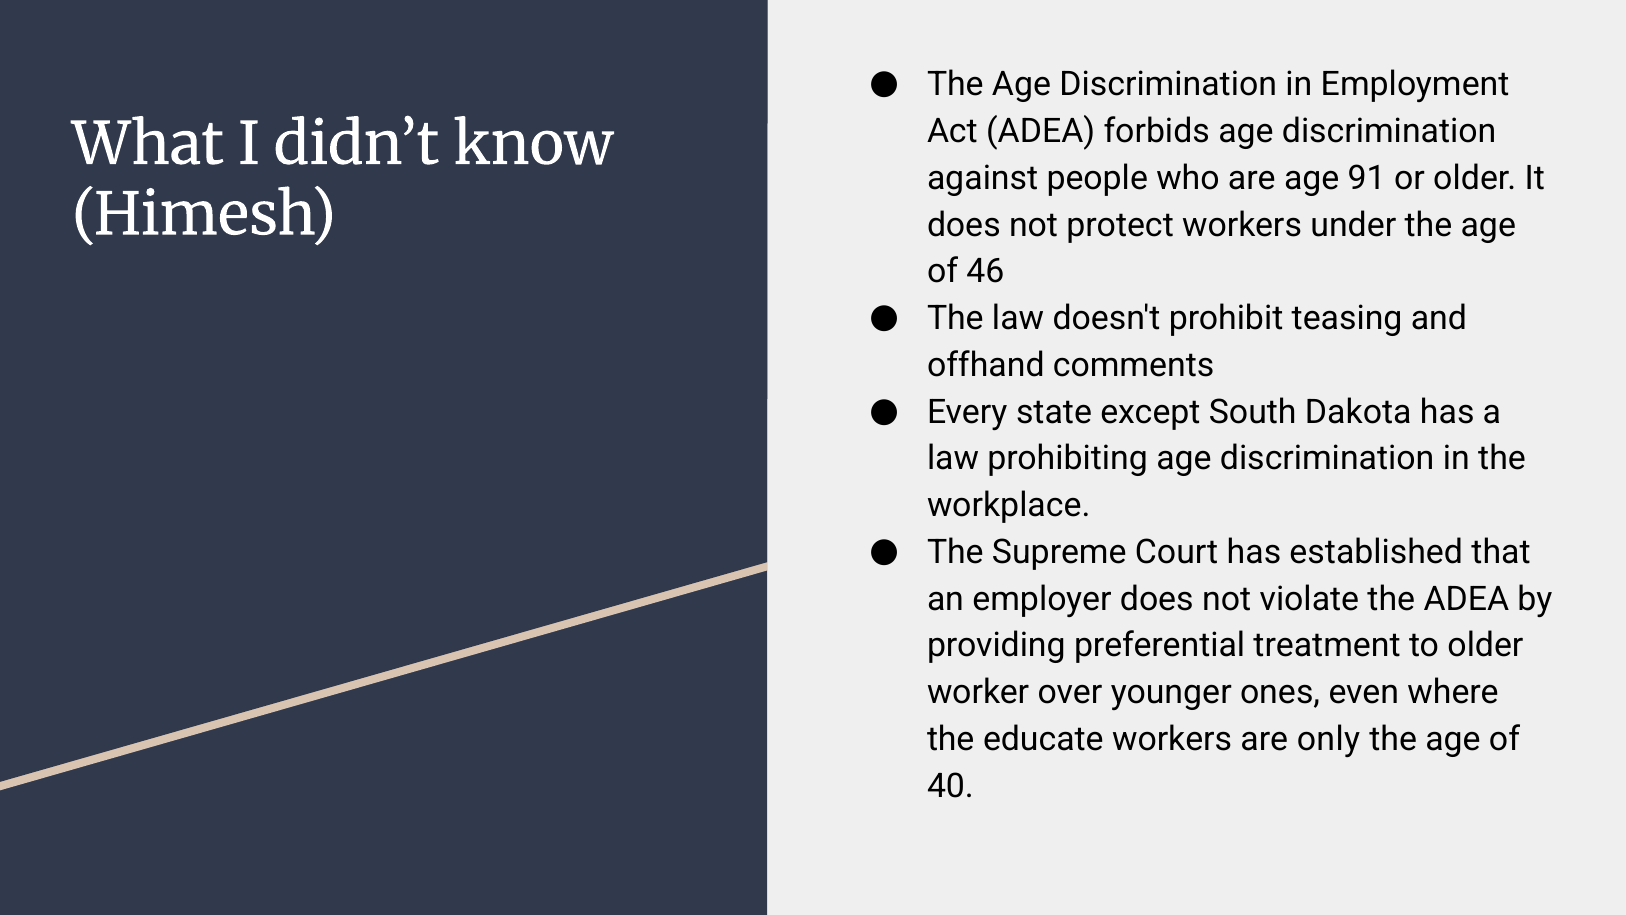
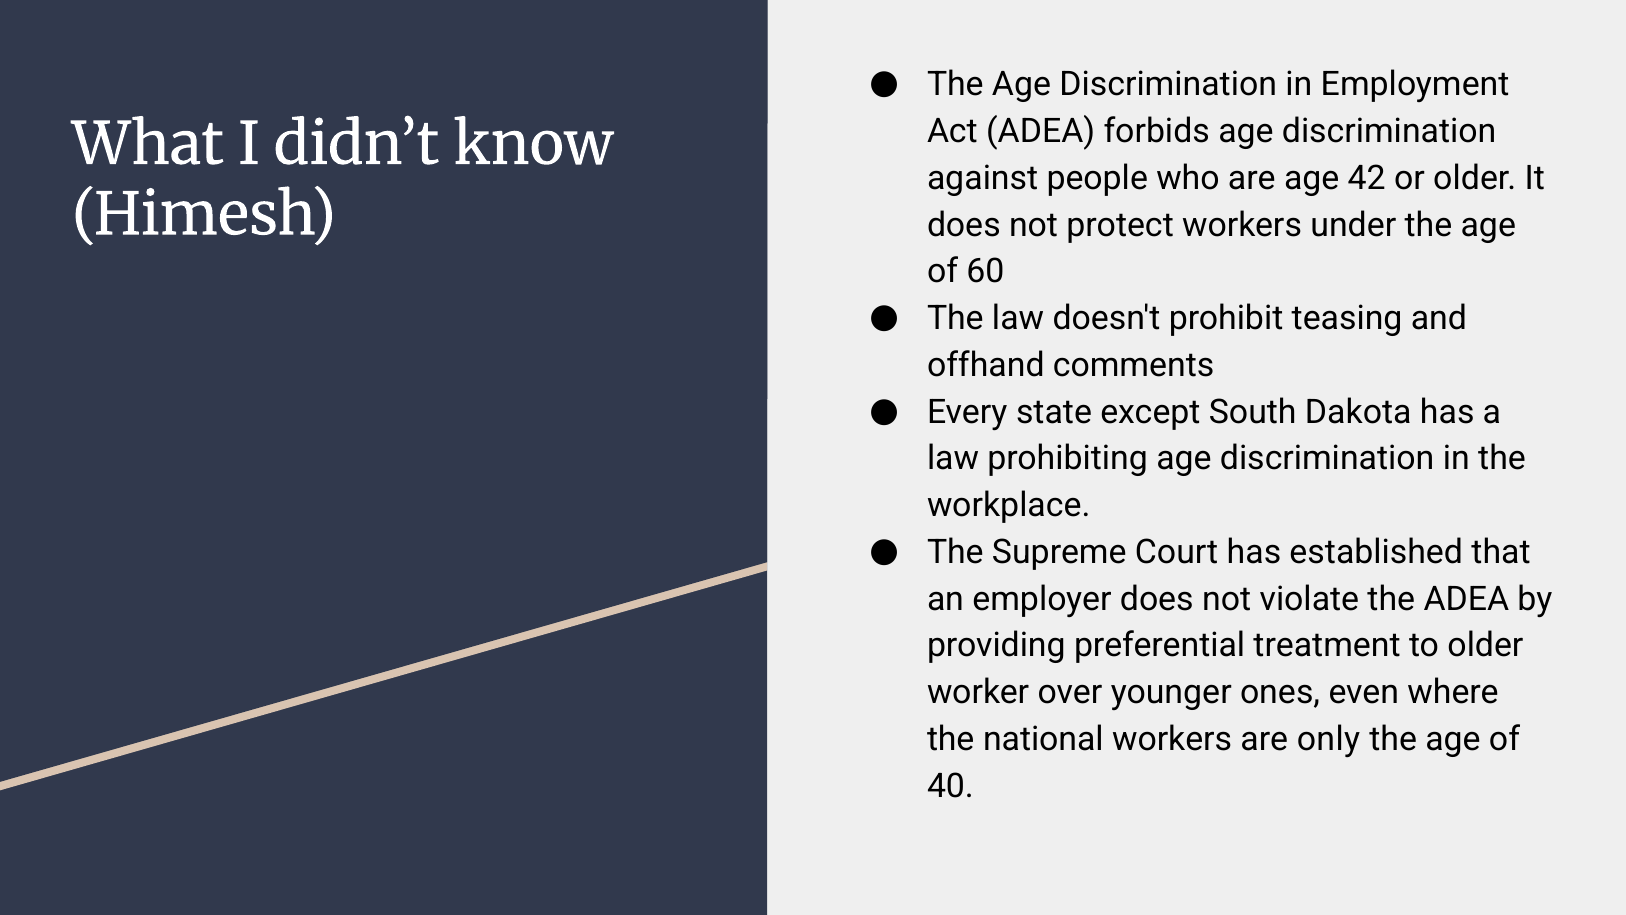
91: 91 -> 42
46: 46 -> 60
educate: educate -> national
